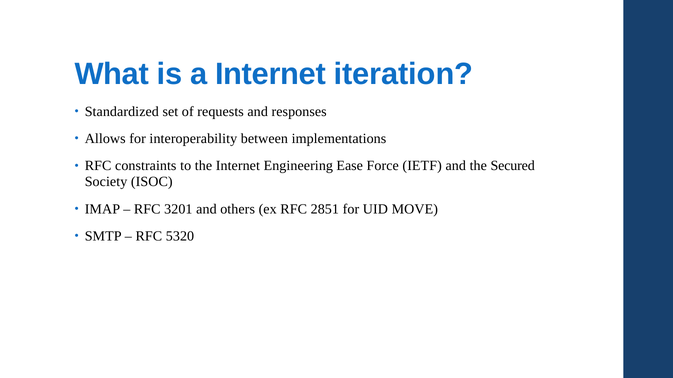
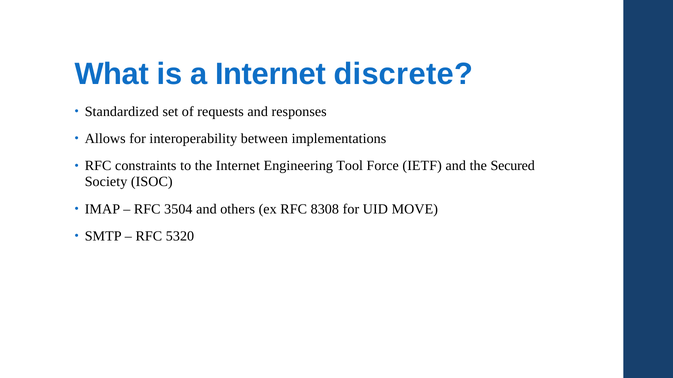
iteration: iteration -> discrete
Ease: Ease -> Tool
3201: 3201 -> 3504
2851: 2851 -> 8308
